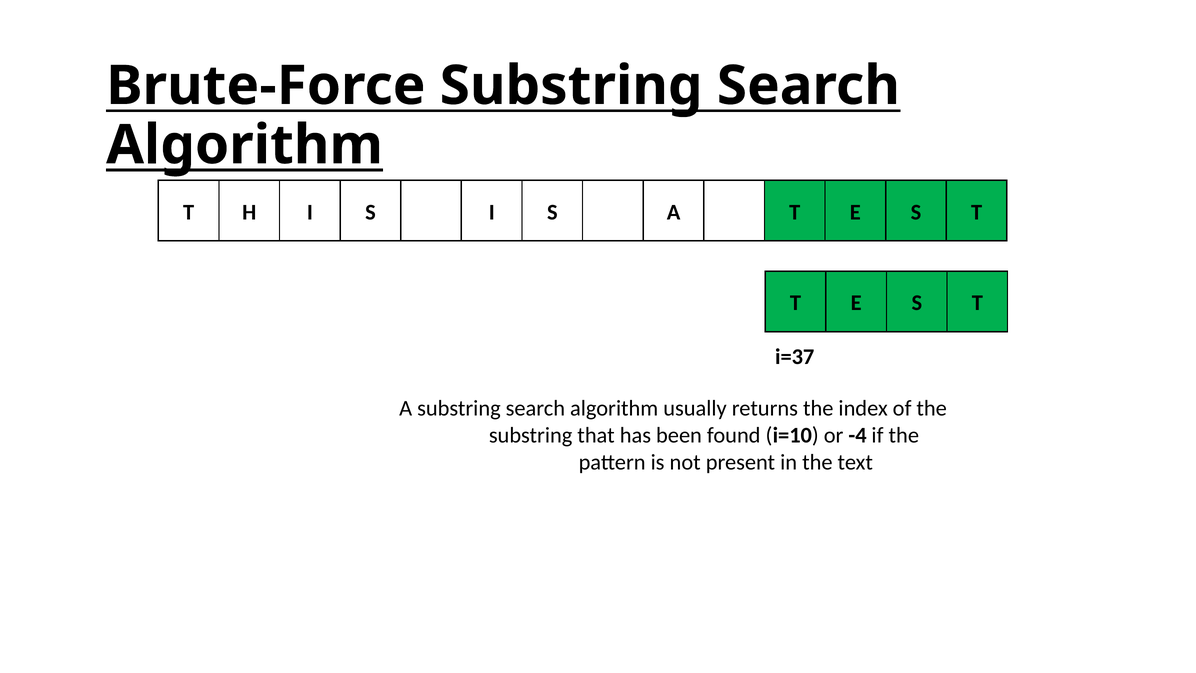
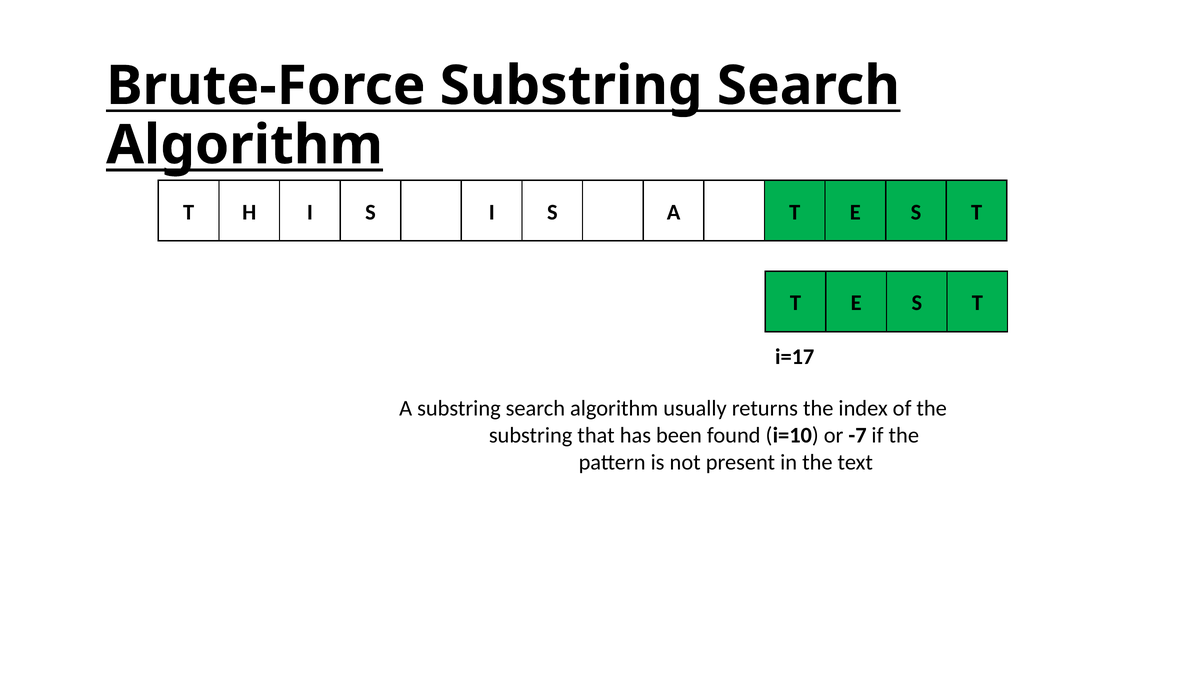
i=37: i=37 -> i=17
-4: -4 -> -7
